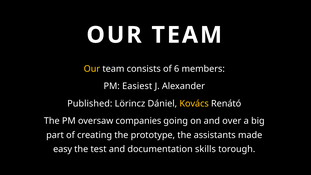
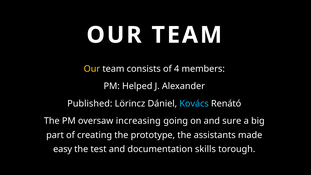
6: 6 -> 4
Easiest: Easiest -> Helped
Kovács colour: yellow -> light blue
companies: companies -> increasing
over: over -> sure
